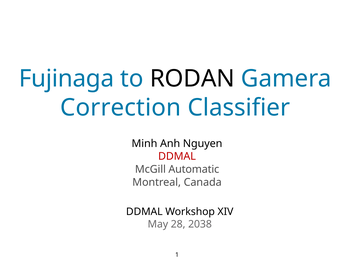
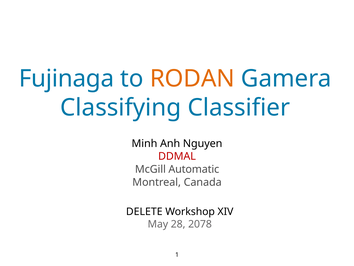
RODAN colour: black -> orange
Correction: Correction -> Classifying
DDMAL at (144, 211): DDMAL -> DELETE
2038: 2038 -> 2078
